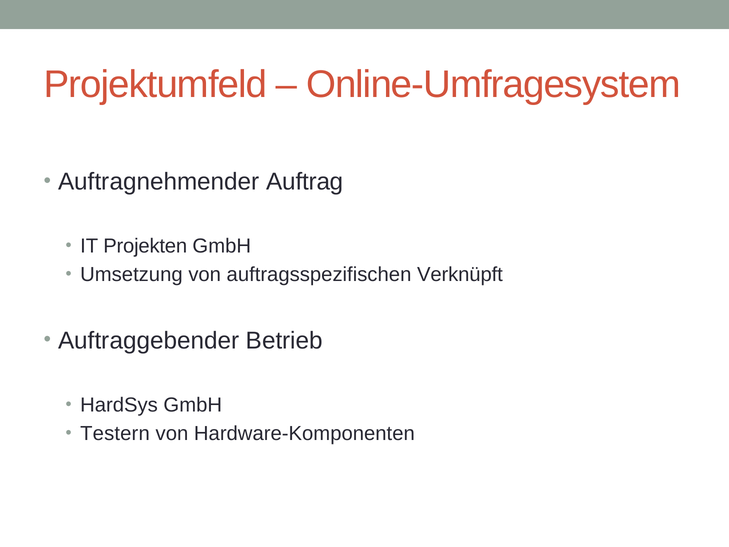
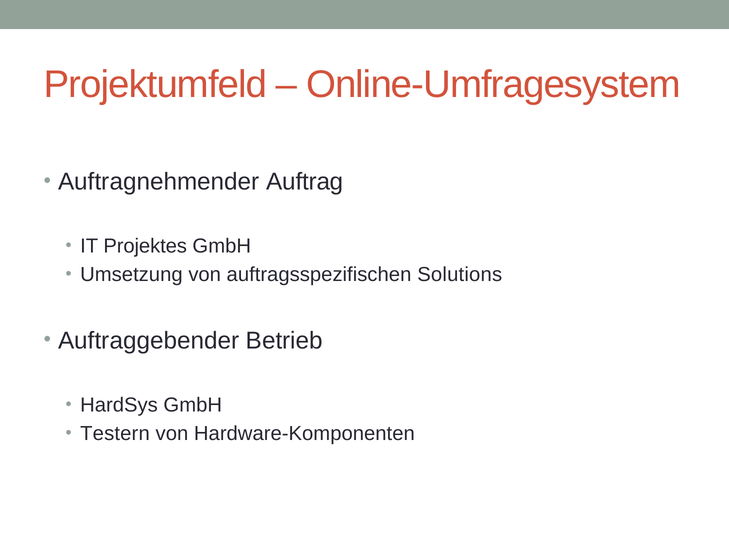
Projekten: Projekten -> Projektes
Verknüpft: Verknüpft -> Solutions
